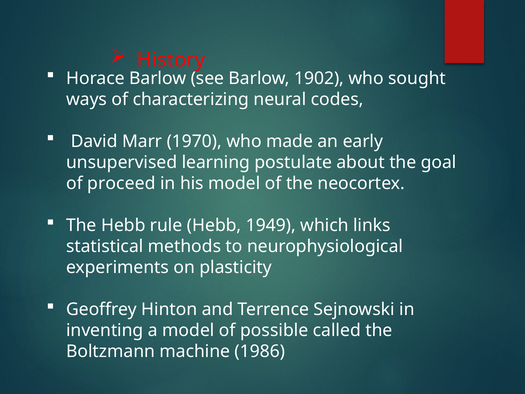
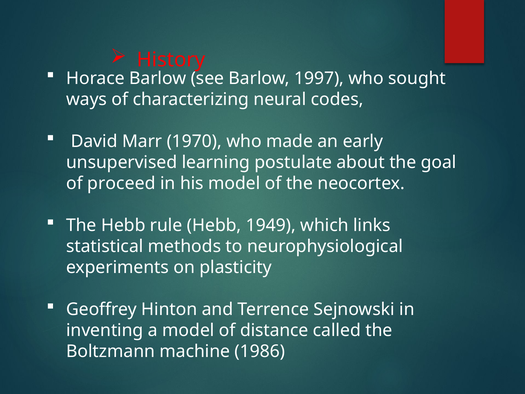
1902: 1902 -> 1997
possible: possible -> distance
